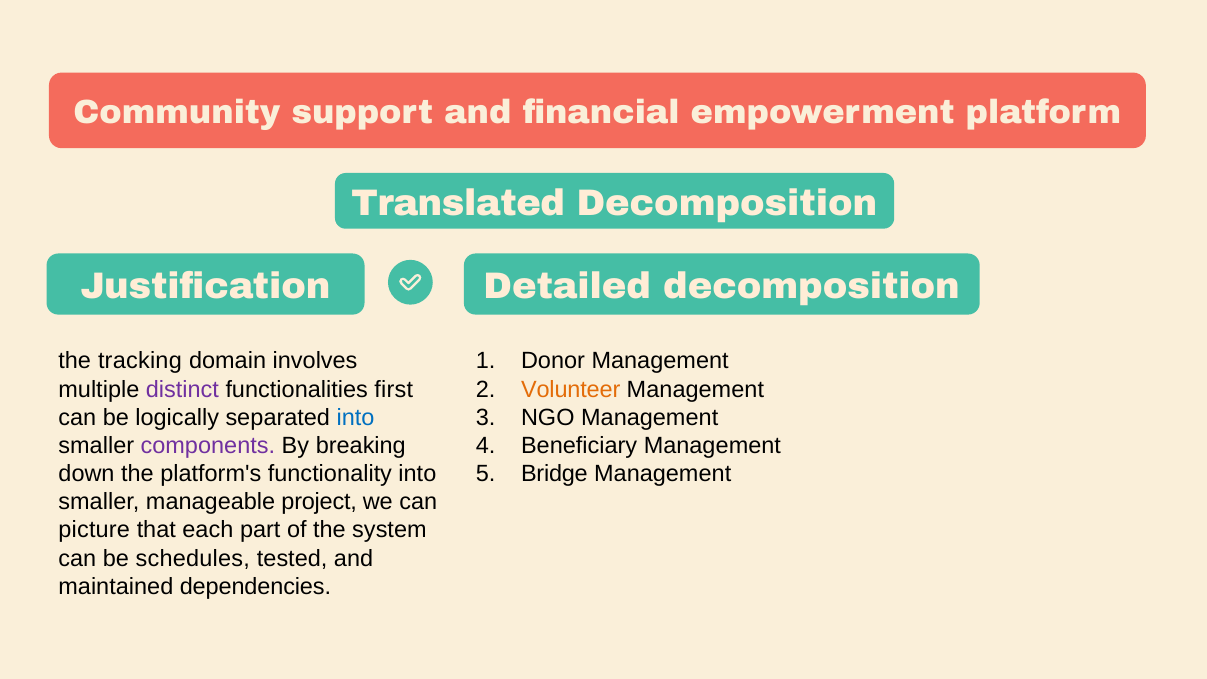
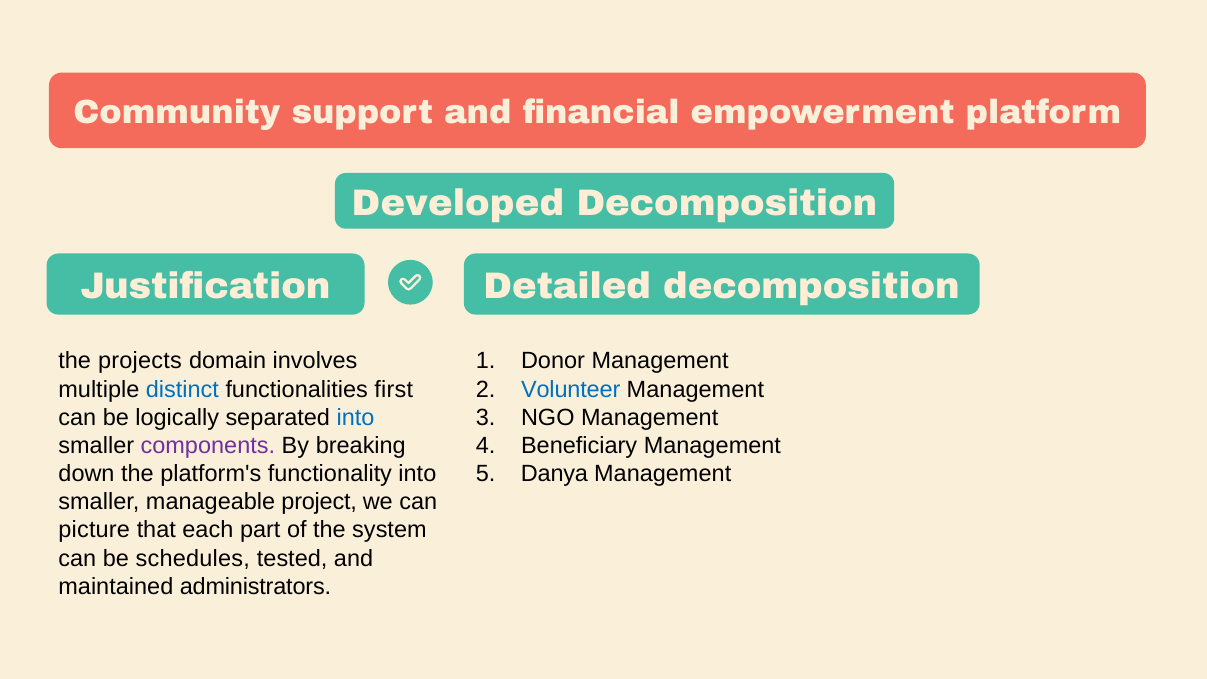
Translated: Translated -> Developed
tracking: tracking -> projects
distinct colour: purple -> blue
Volunteer colour: orange -> blue
Bridge: Bridge -> Danya
dependencies: dependencies -> administrators
